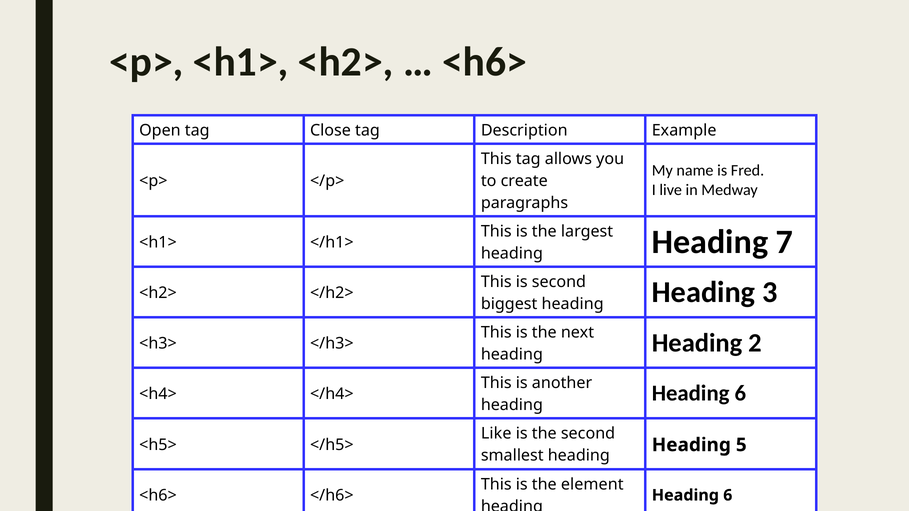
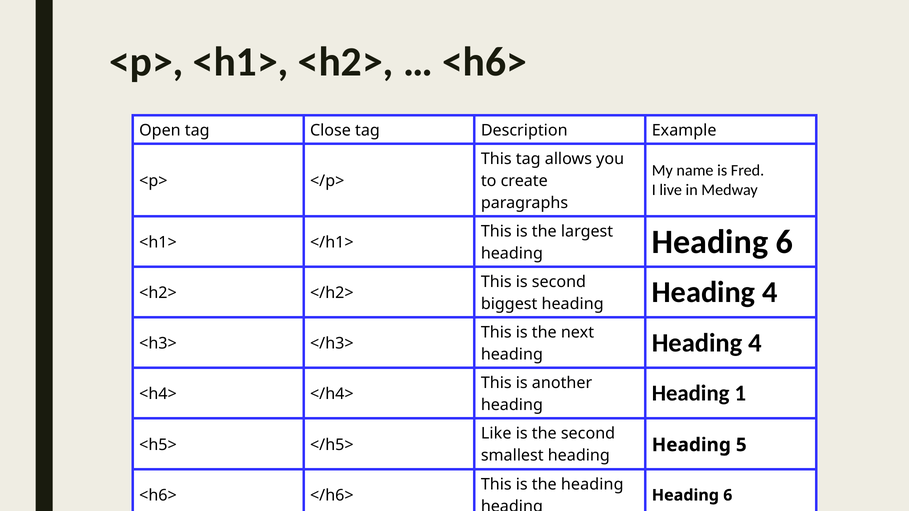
7 at (785, 242): 7 -> 6
biggest heading Heading 3: 3 -> 4
2 at (755, 343): 2 -> 4
6 at (740, 394): 6 -> 1
the element: element -> heading
